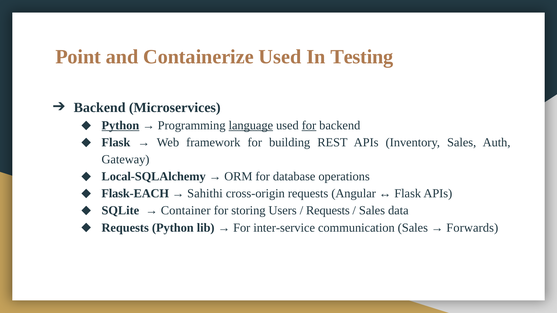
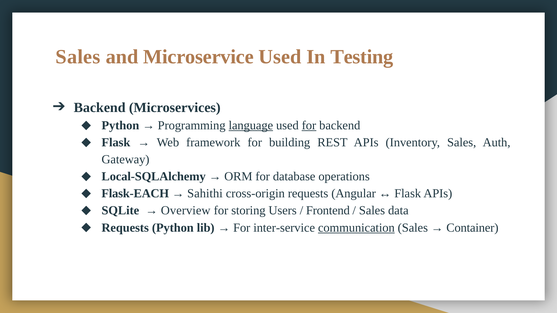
Point at (78, 57): Point -> Sales
Containerize: Containerize -> Microservice
Python at (120, 125) underline: present -> none
Container: Container -> Overview
Requests at (328, 211): Requests -> Frontend
communication underline: none -> present
Forwards: Forwards -> Container
